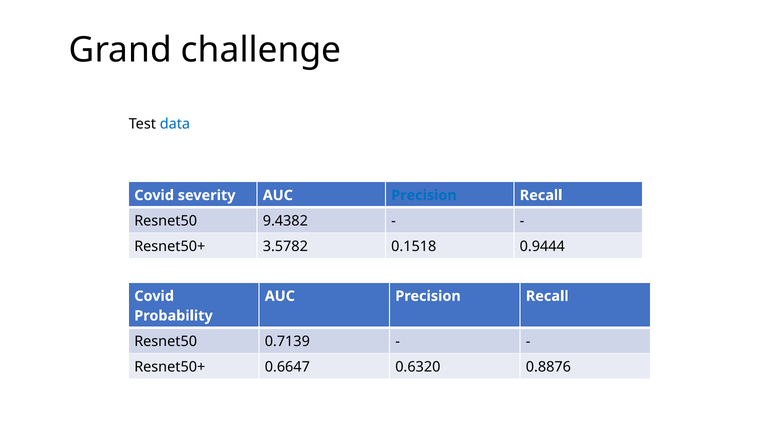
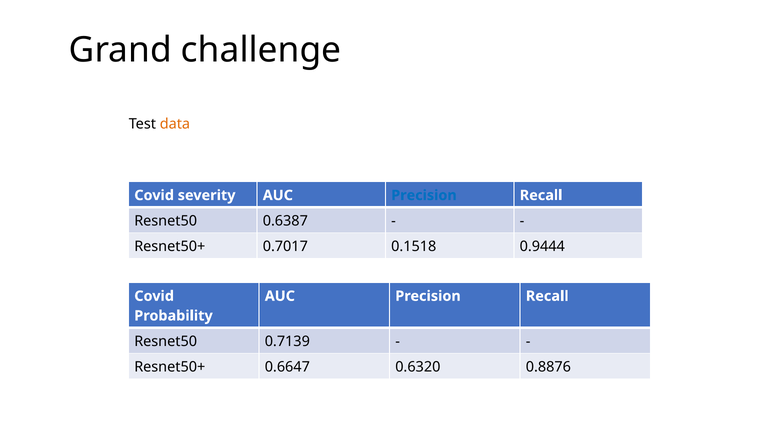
data colour: blue -> orange
9.4382: 9.4382 -> 0.6387
3.5782: 3.5782 -> 0.7017
